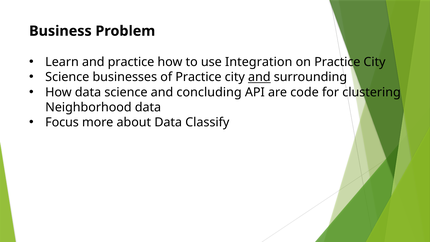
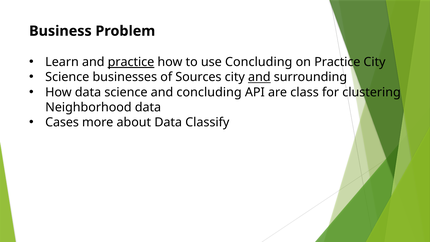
practice at (131, 62) underline: none -> present
use Integration: Integration -> Concluding
of Practice: Practice -> Sources
code: code -> class
Focus: Focus -> Cases
